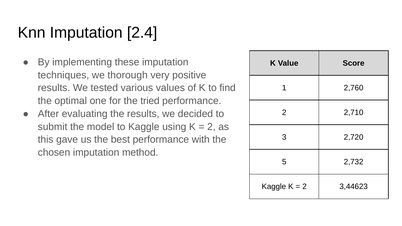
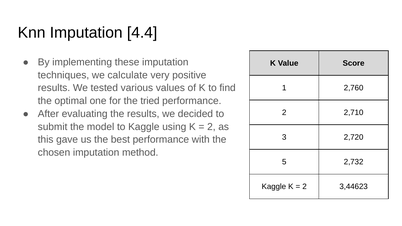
2.4: 2.4 -> 4.4
thorough: thorough -> calculate
